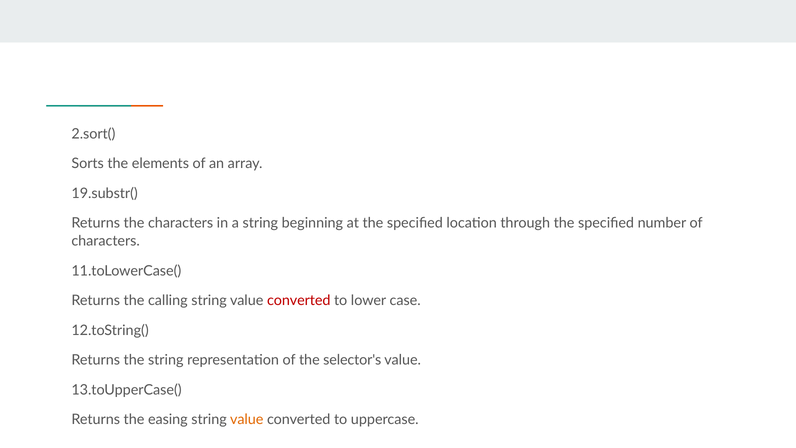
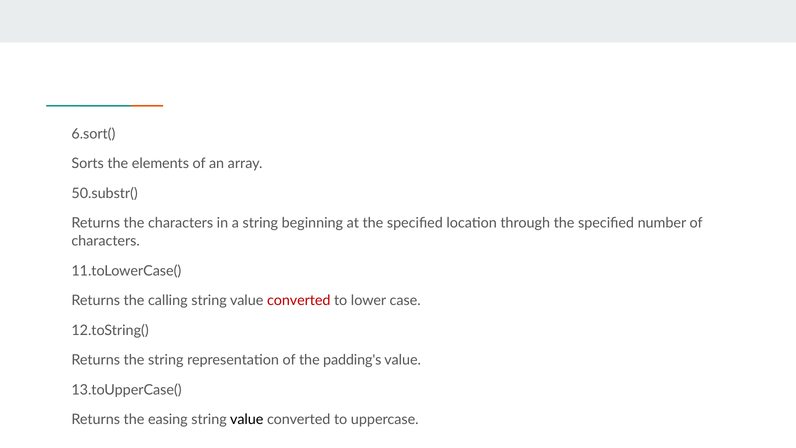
2.sort(: 2.sort( -> 6.sort(
19.substr(: 19.substr( -> 50.substr(
selector's: selector's -> padding's
value at (247, 419) colour: orange -> black
